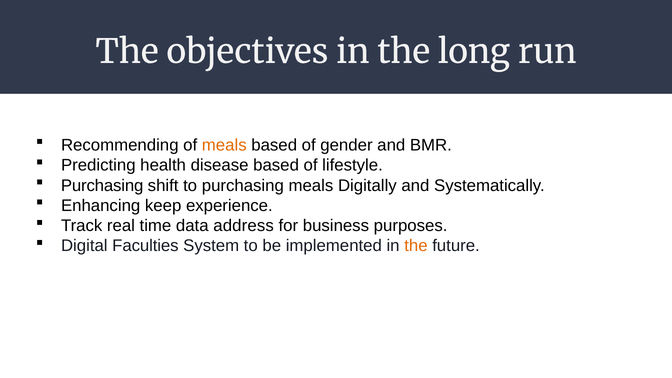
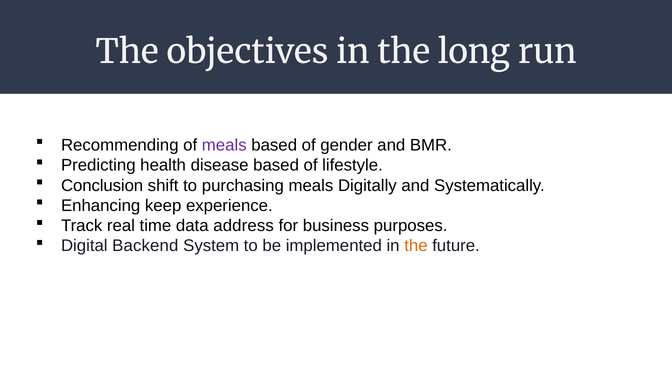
meals at (224, 145) colour: orange -> purple
Purchasing at (102, 185): Purchasing -> Conclusion
Faculties: Faculties -> Backend
